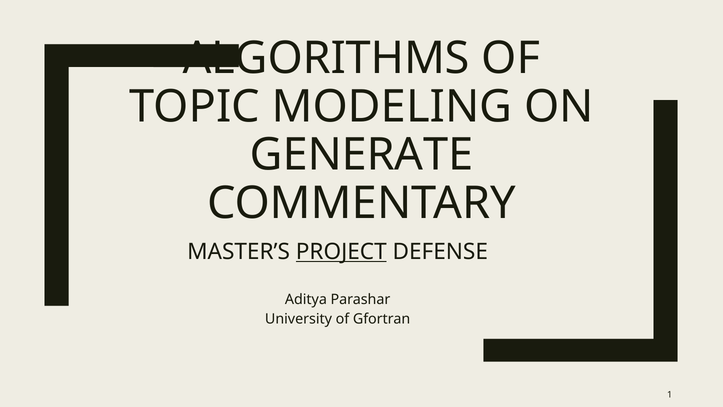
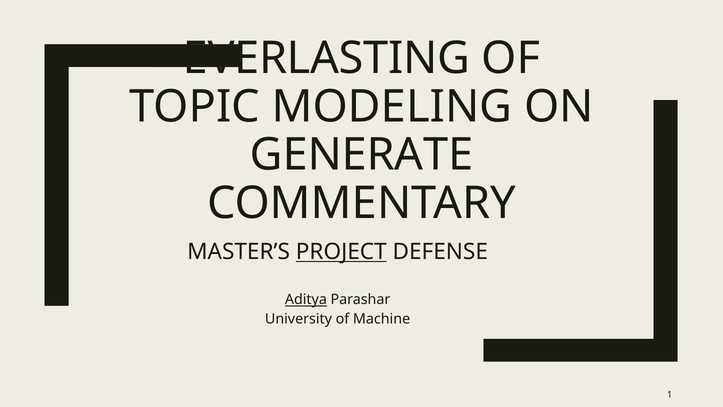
ALGORITHMS: ALGORITHMS -> EVERLASTING
Aditya underline: none -> present
Gfortran: Gfortran -> Machine
